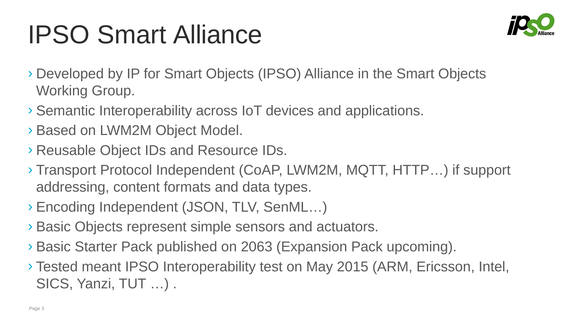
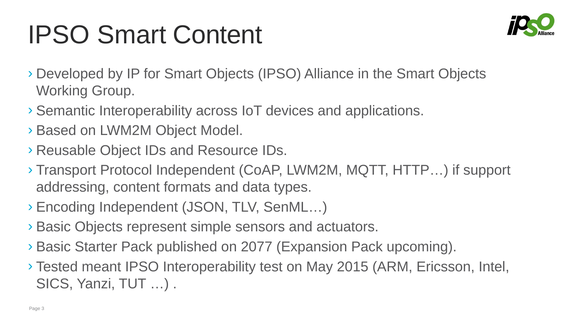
Smart Alliance: Alliance -> Content
2063: 2063 -> 2077
